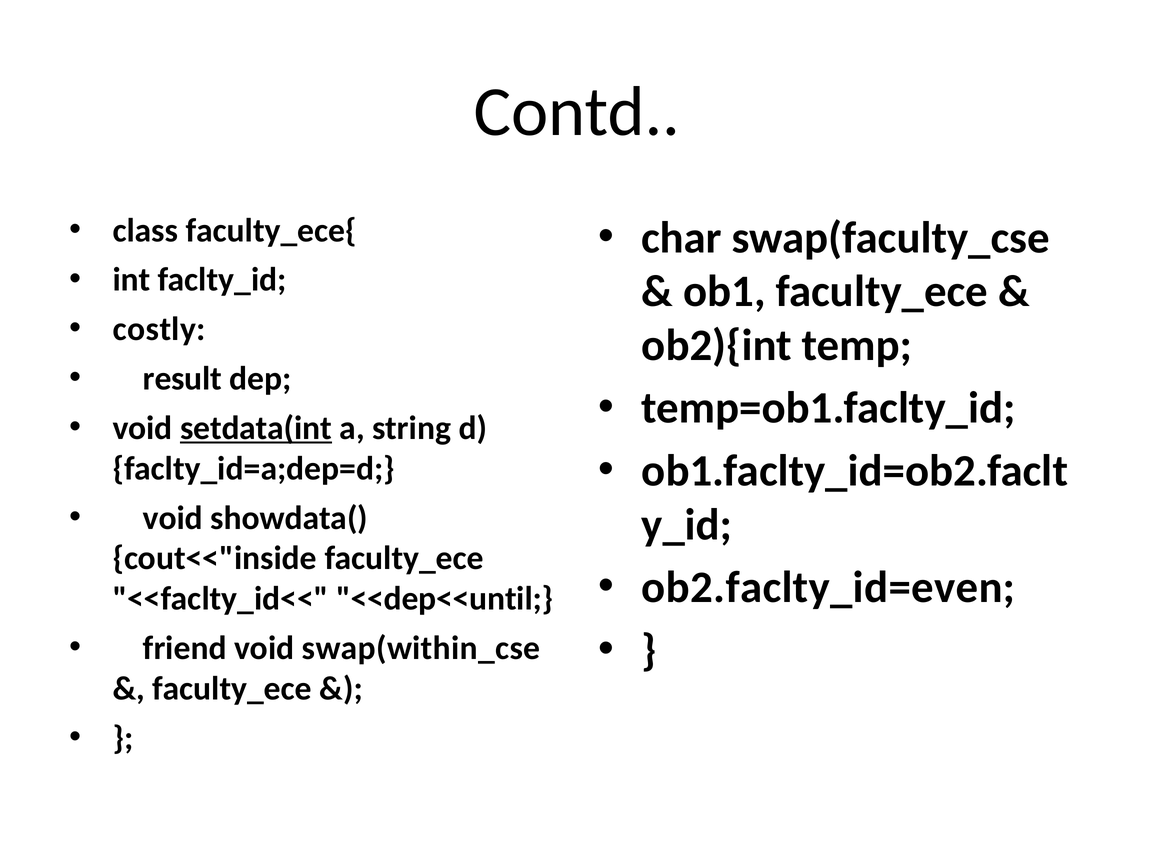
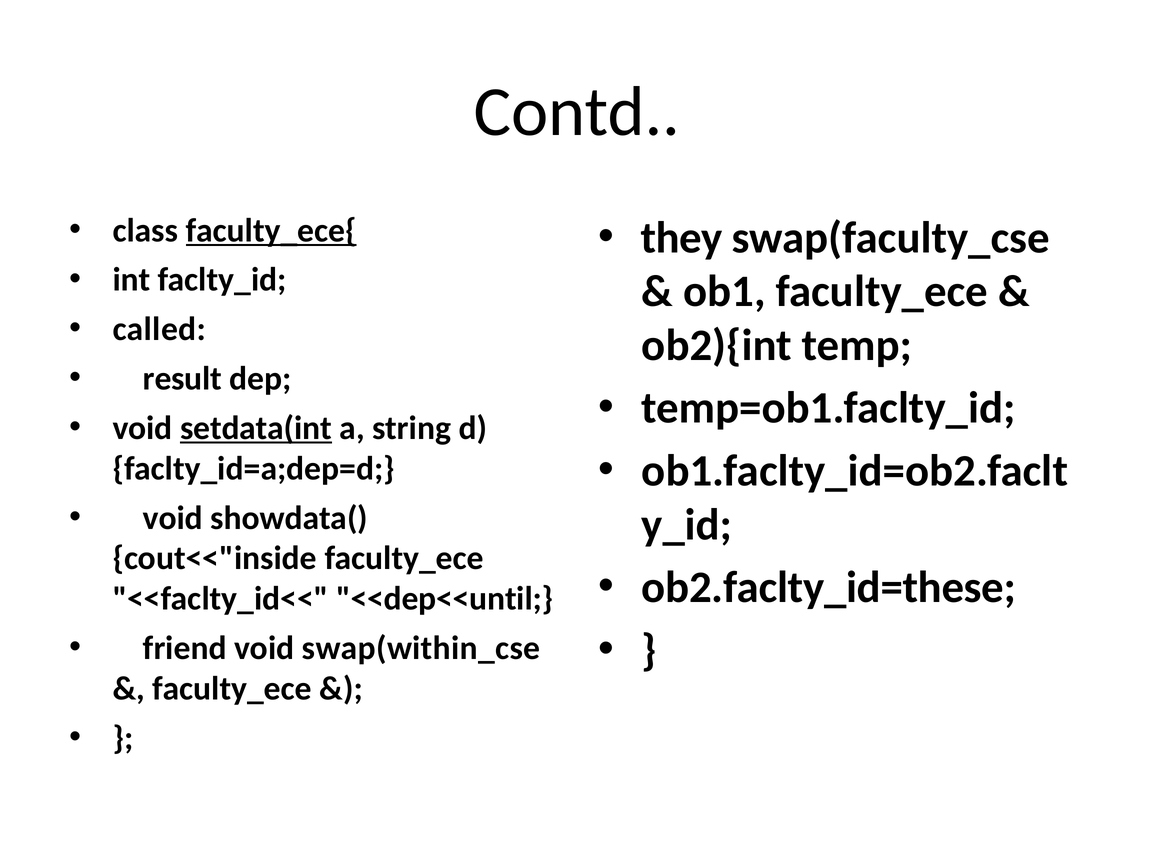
faculty_ece{ underline: none -> present
char: char -> they
costly: costly -> called
ob2.faclty_id=even: ob2.faclty_id=even -> ob2.faclty_id=these
